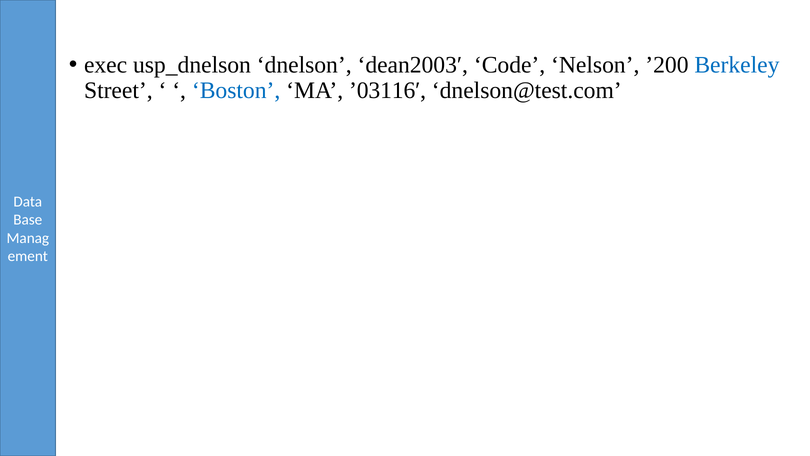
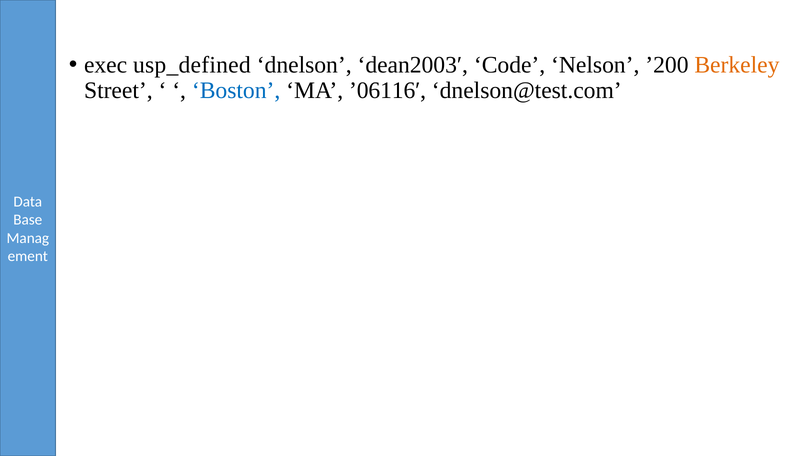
usp_dnelson: usp_dnelson -> usp_defined
Berkeley colour: blue -> orange
’03116′: ’03116′ -> ’06116′
